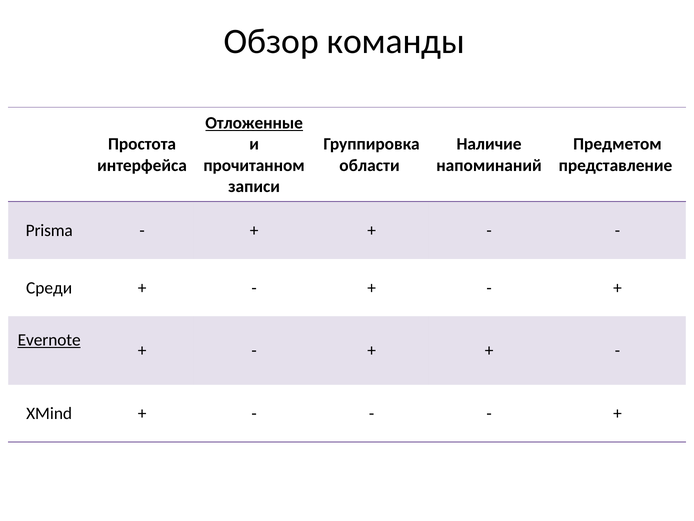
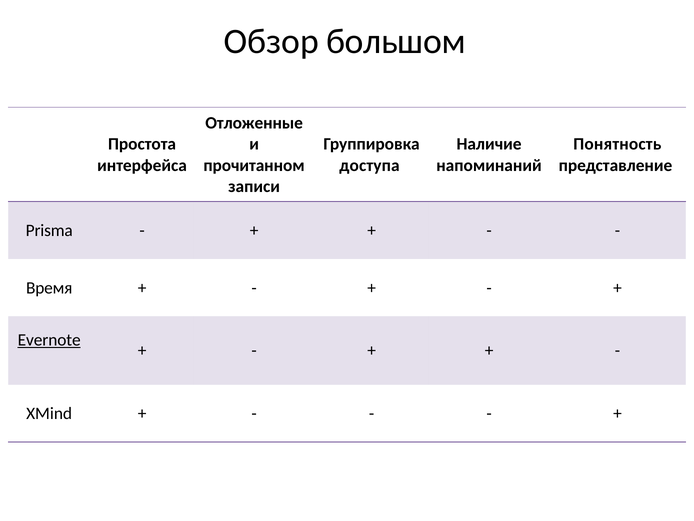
команды: команды -> большом
Отложенные underline: present -> none
Предметом: Предметом -> Понятность
области: области -> доступа
Среди: Среди -> Время
